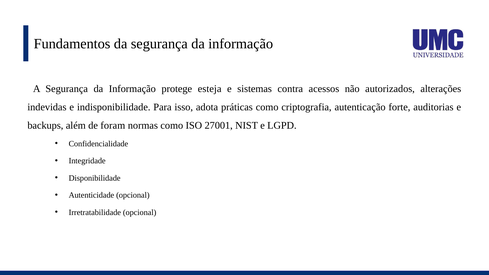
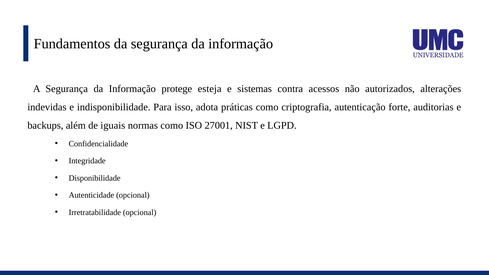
foram: foram -> iguais
